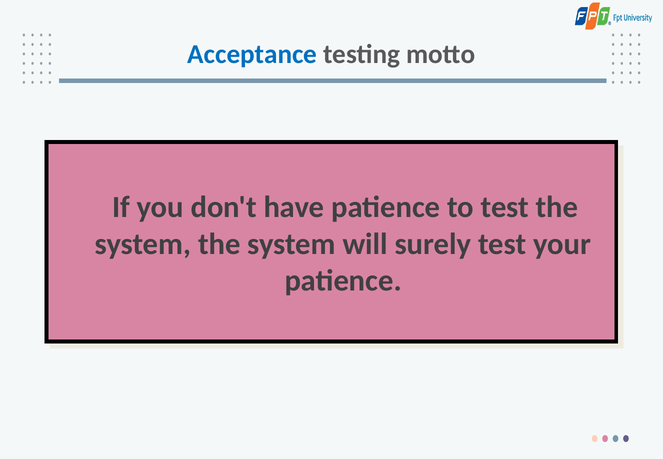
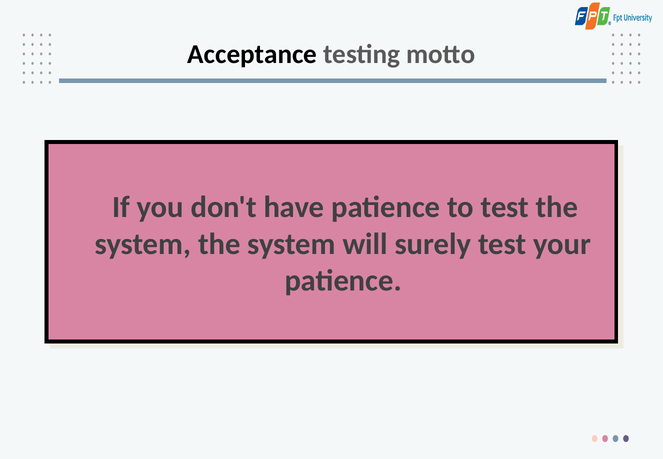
Acceptance colour: blue -> black
